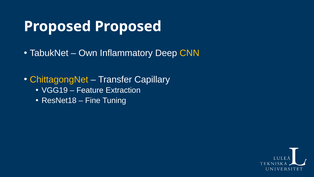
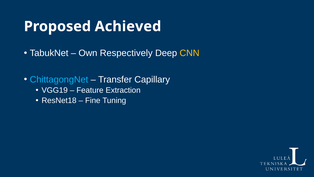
Proposed Proposed: Proposed -> Achieved
Inflammatory: Inflammatory -> Respectively
ChittagongNet colour: yellow -> light blue
